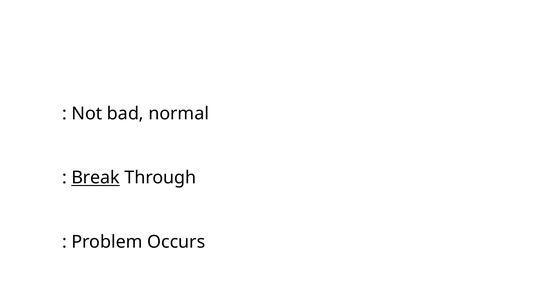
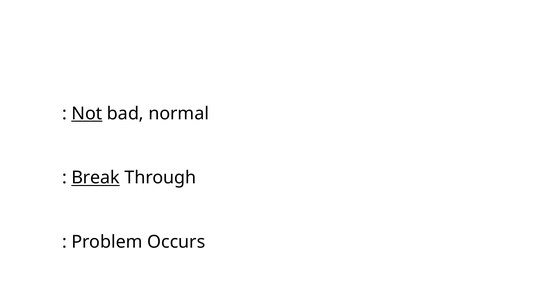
Not underline: none -> present
